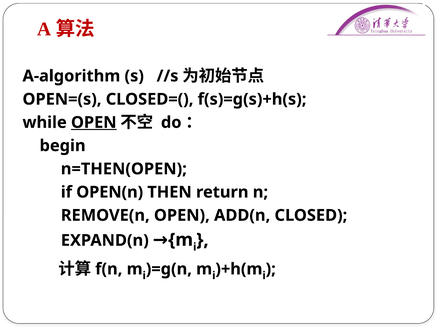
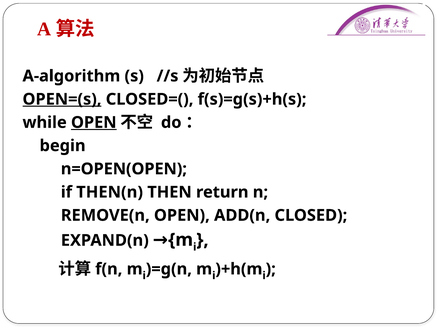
OPEN=(s underline: none -> present
n=THEN(OPEN: n=THEN(OPEN -> n=OPEN(OPEN
OPEN(n: OPEN(n -> THEN(n
